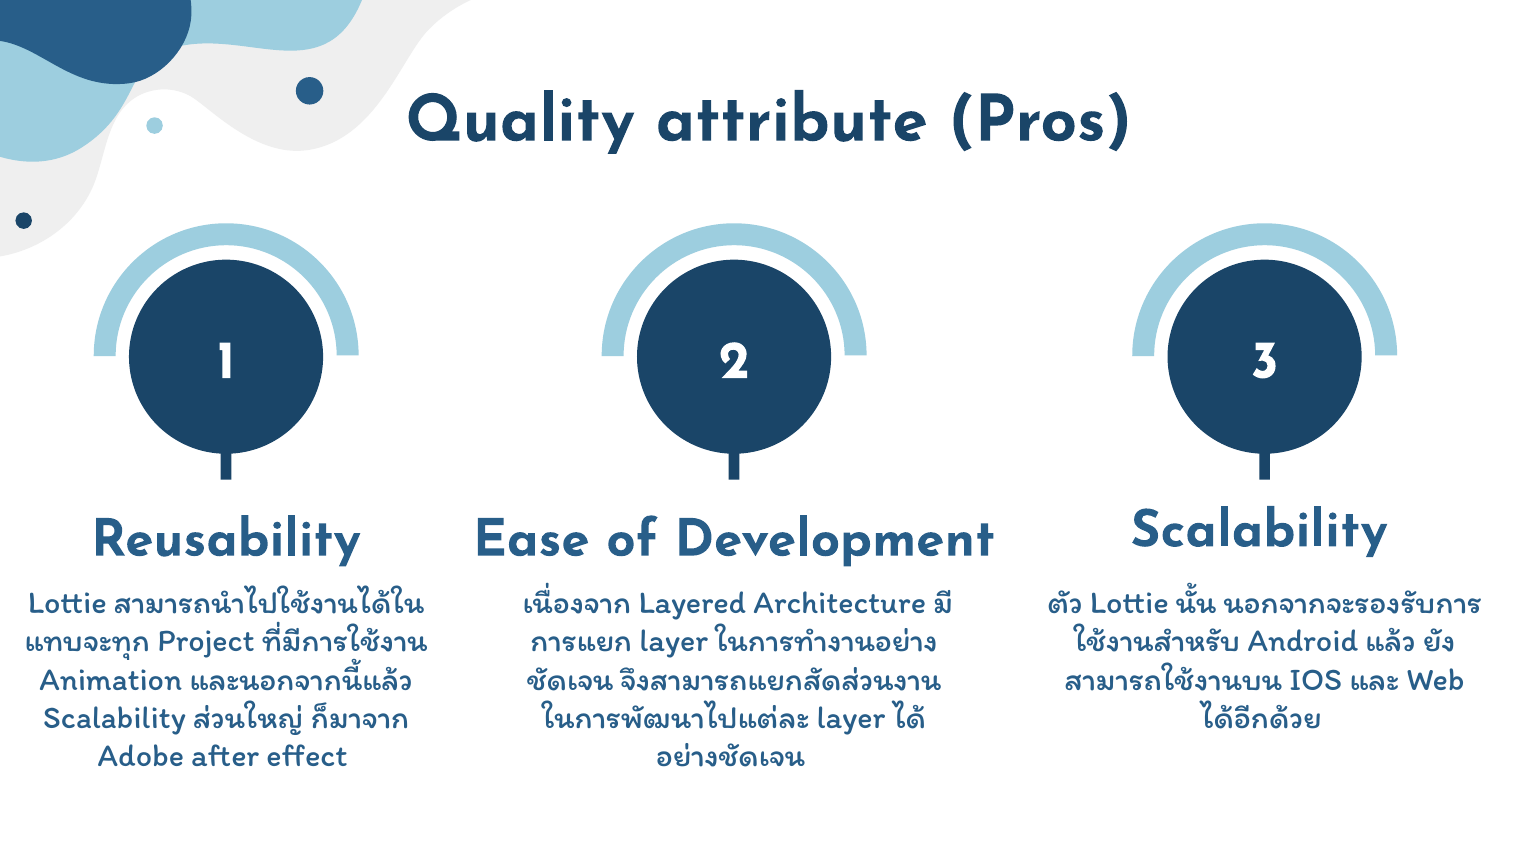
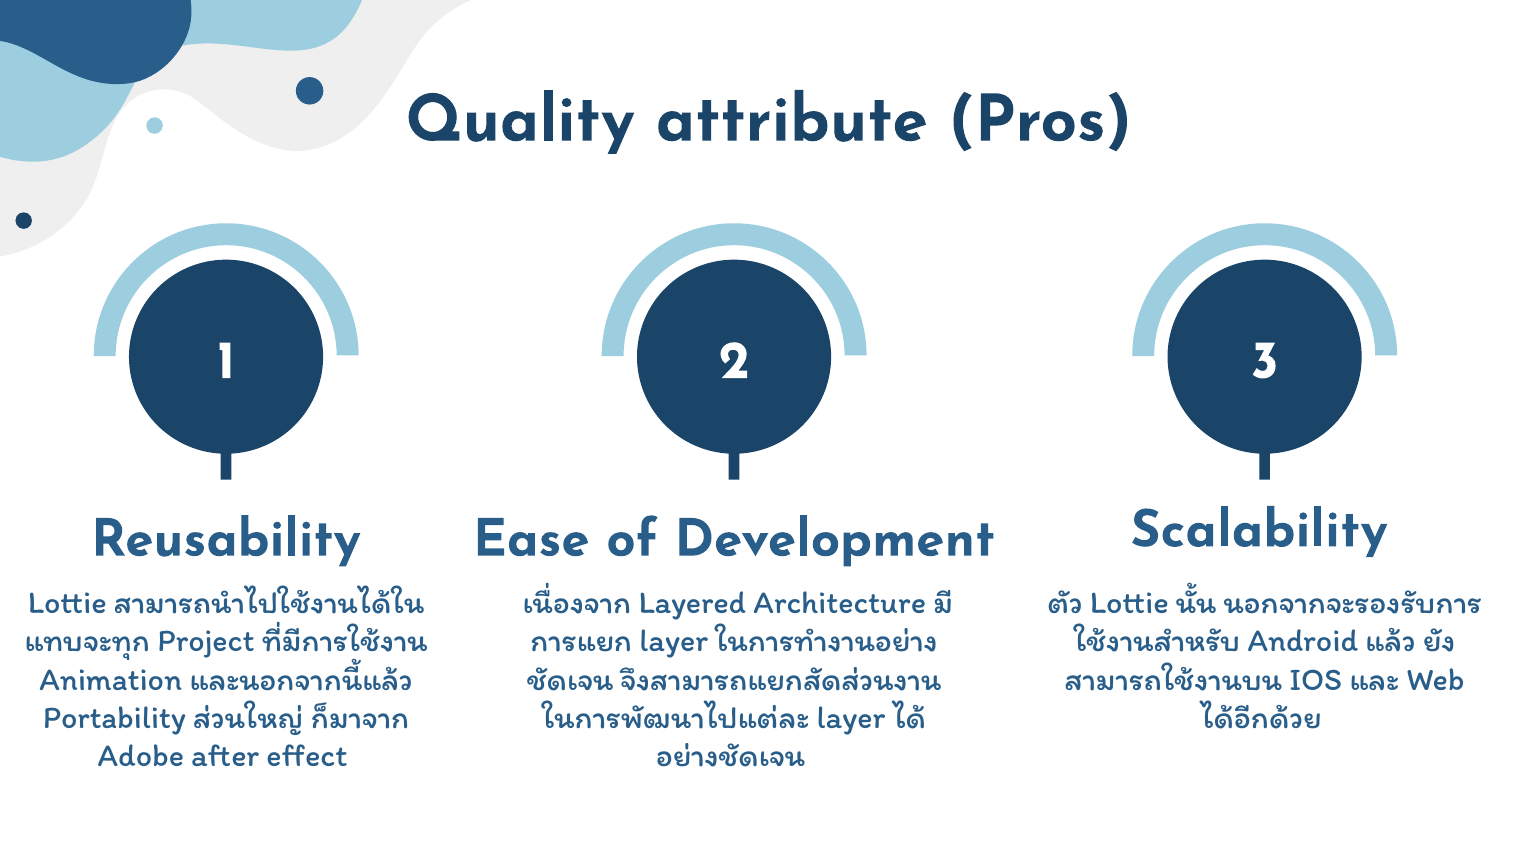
Scalability at (114, 718): Scalability -> Portability
